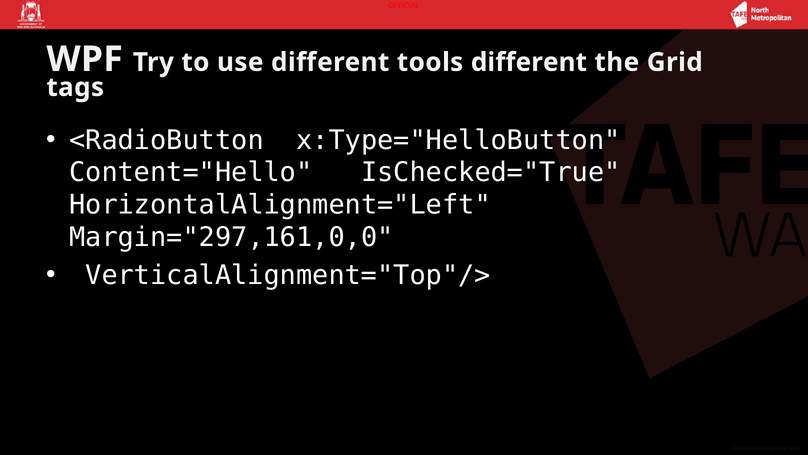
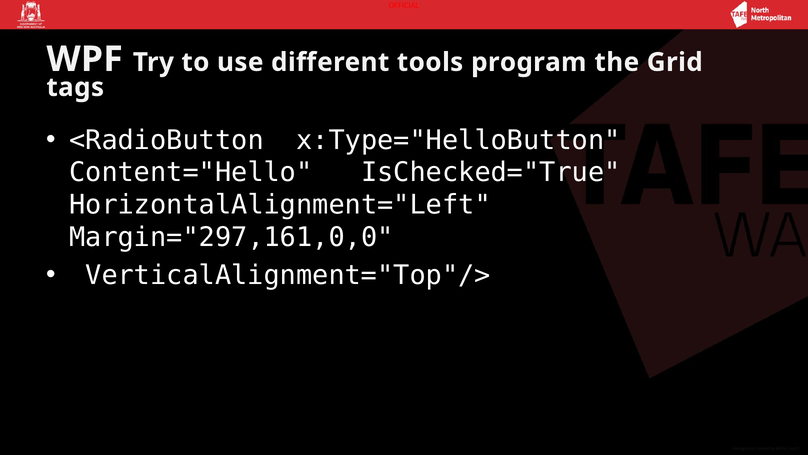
tools different: different -> program
